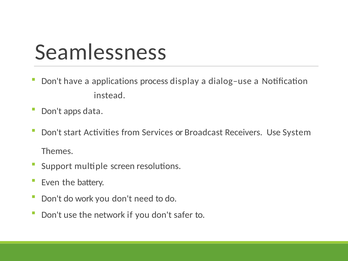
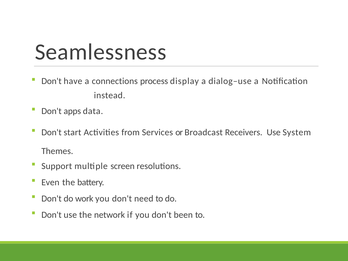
applications: applications -> connections
safer: safer -> been
